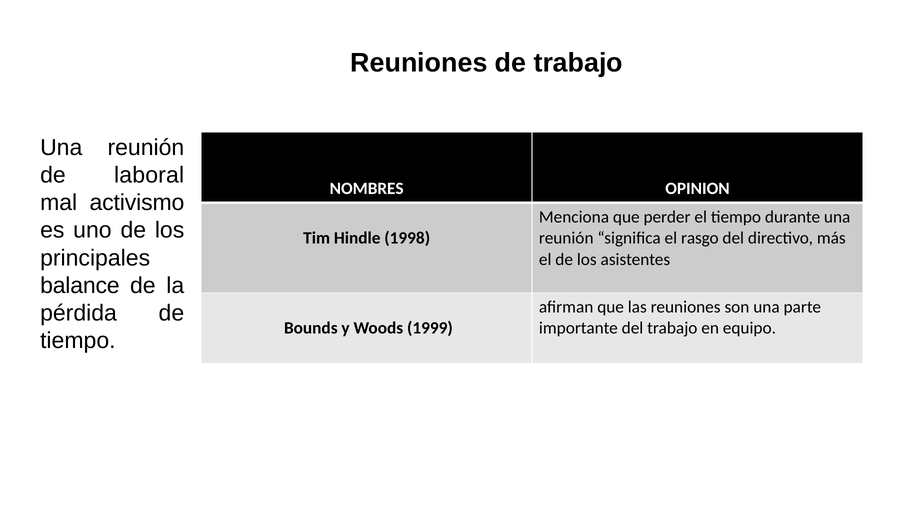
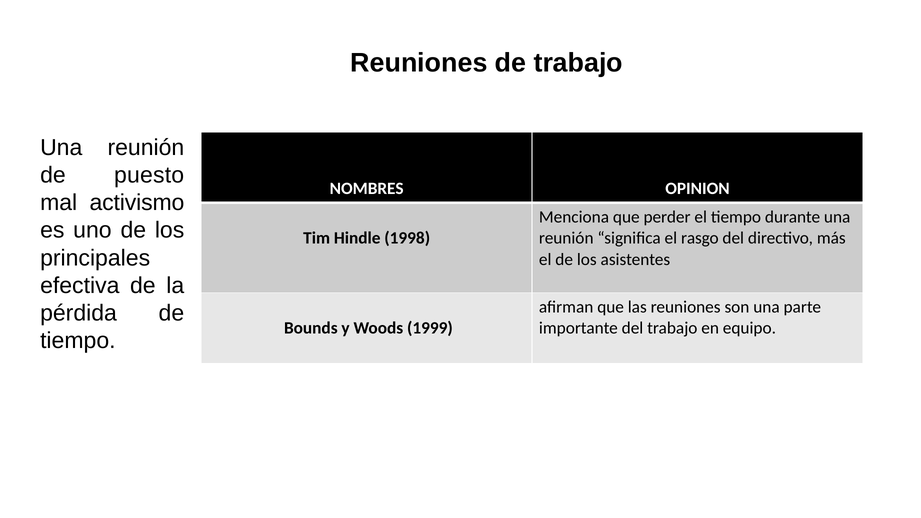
laboral: laboral -> puesto
balance: balance -> efectiva
